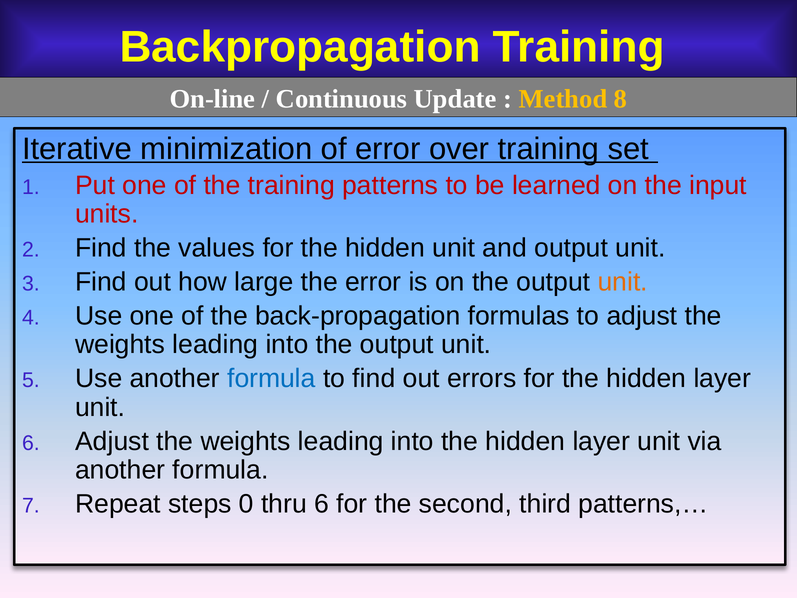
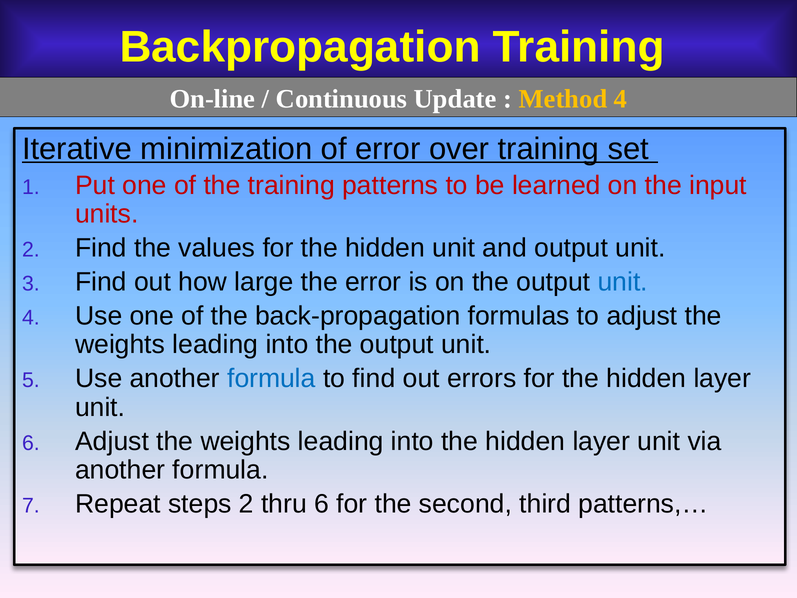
Method 8: 8 -> 4
unit at (623, 282) colour: orange -> blue
steps 0: 0 -> 2
